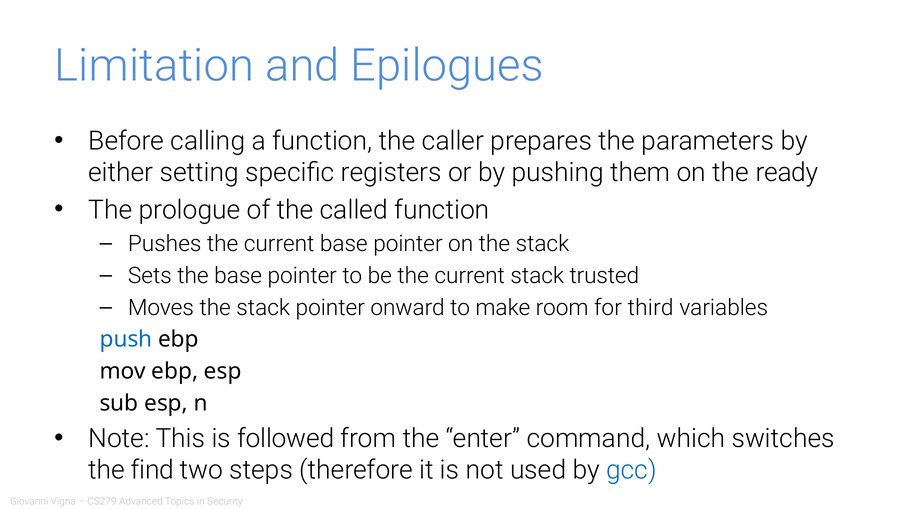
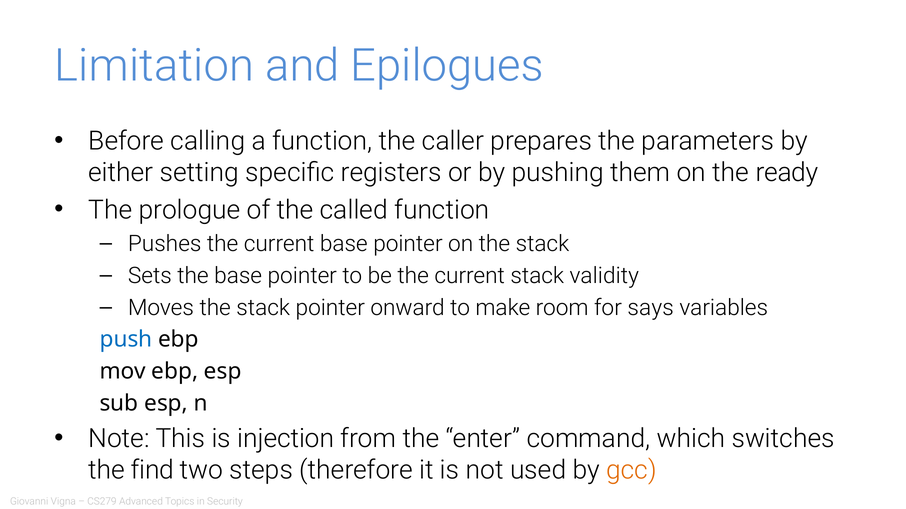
trusted: trusted -> validity
third: third -> says
followed: followed -> injection
gcc colour: blue -> orange
